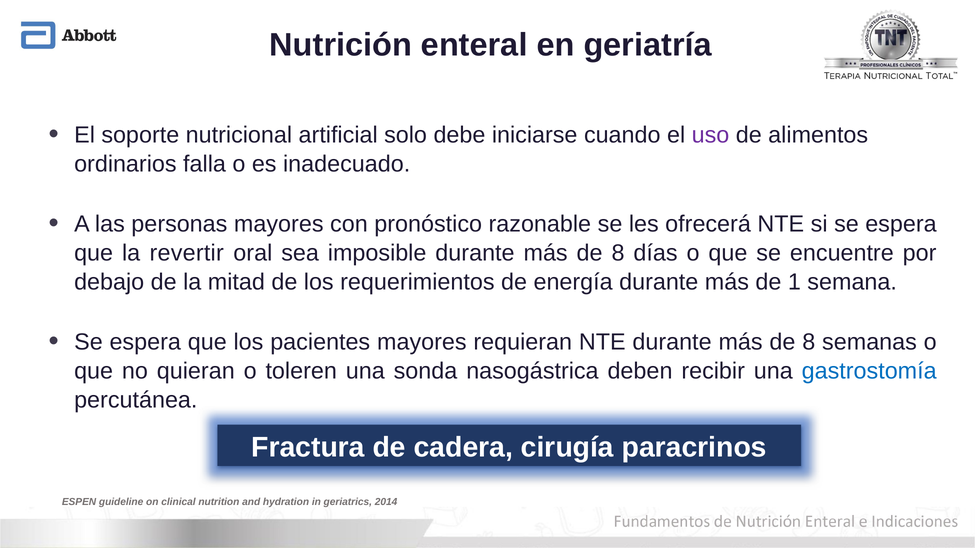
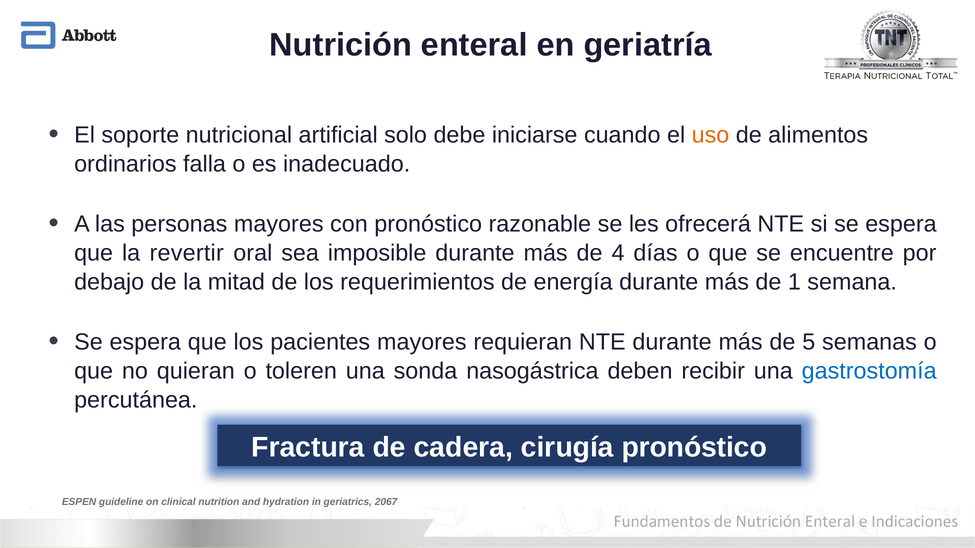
uso colour: purple -> orange
8 at (618, 253): 8 -> 4
8 at (809, 342): 8 -> 5
cirugía paracrinos: paracrinos -> pronóstico
2014: 2014 -> 2067
